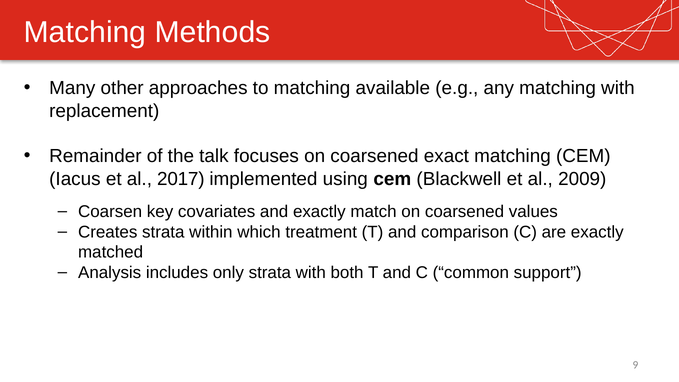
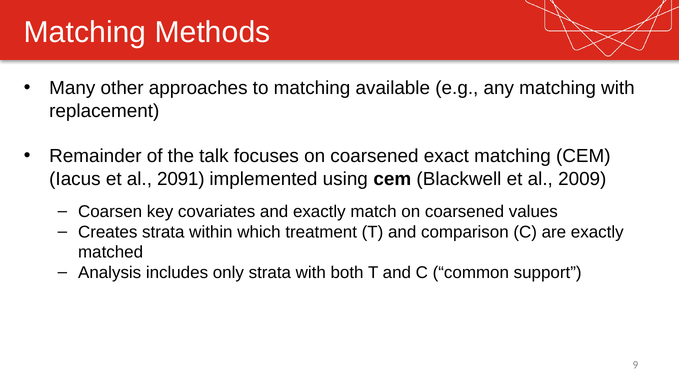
2017: 2017 -> 2091
